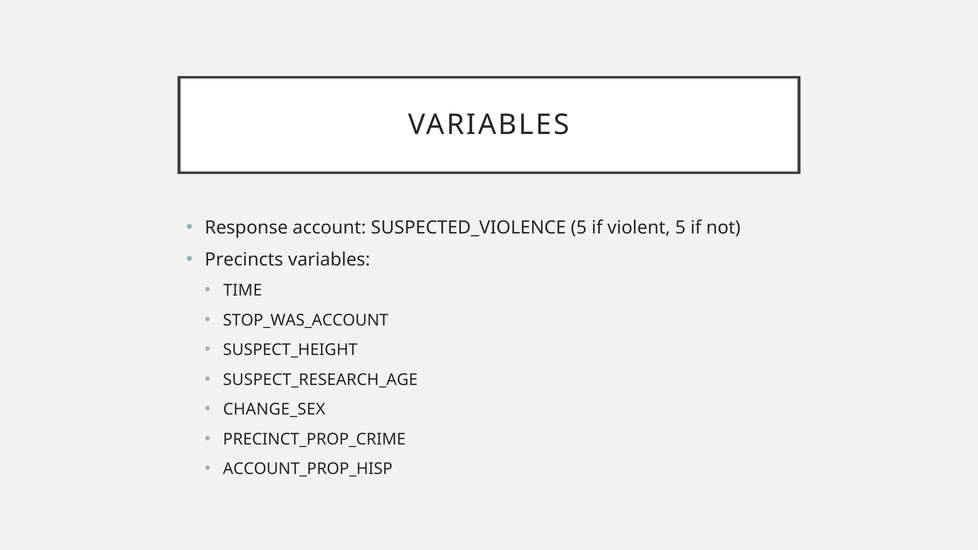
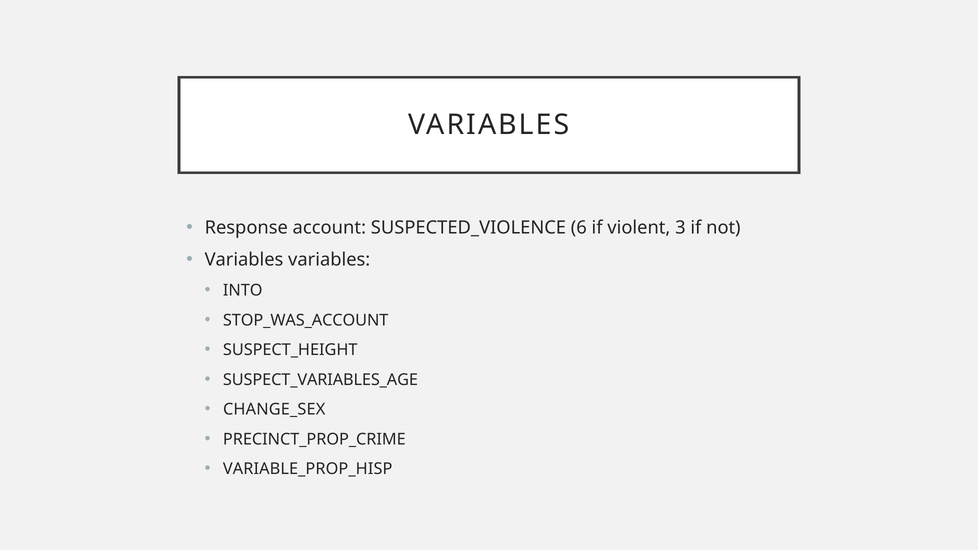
SUSPECTED_VIOLENCE 5: 5 -> 6
violent 5: 5 -> 3
Precincts at (244, 260): Precincts -> Variables
TIME: TIME -> INTO
SUSPECT_RESEARCH_AGE: SUSPECT_RESEARCH_AGE -> SUSPECT_VARIABLES_AGE
ACCOUNT_PROP_HISP: ACCOUNT_PROP_HISP -> VARIABLE_PROP_HISP
